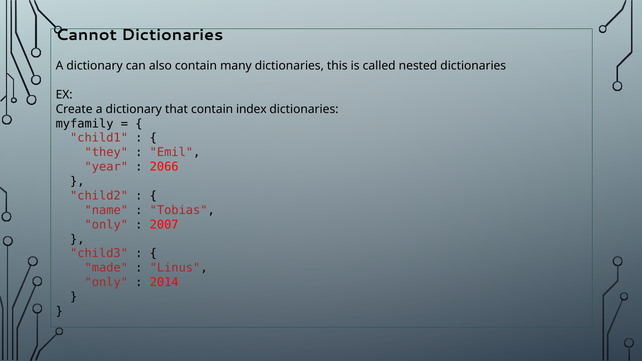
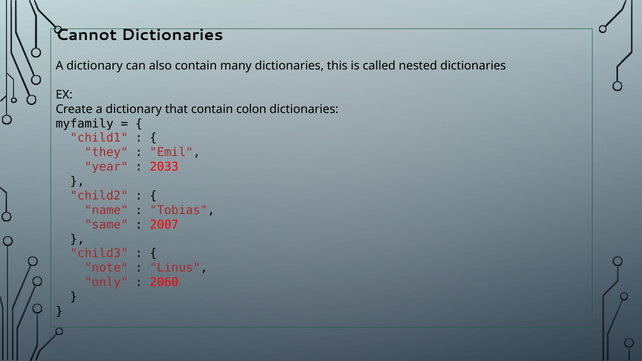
index: index -> colon
2066: 2066 -> 2033
only at (106, 225): only -> same
made: made -> note
2014: 2014 -> 2060
